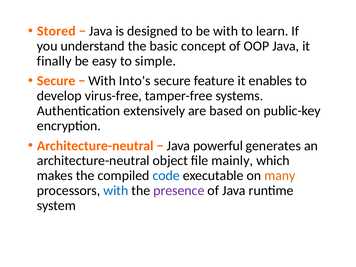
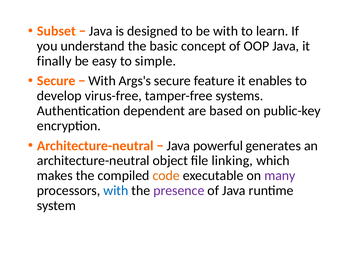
Stored: Stored -> Subset
Into's: Into's -> Args's
extensively: extensively -> dependent
mainly: mainly -> linking
code colour: blue -> orange
many colour: orange -> purple
